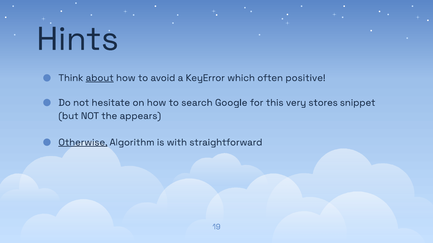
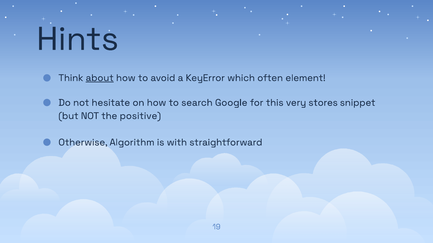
positive: positive -> element
appears: appears -> positive
Otherwise underline: present -> none
